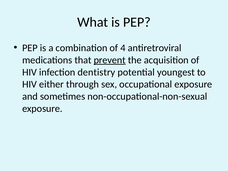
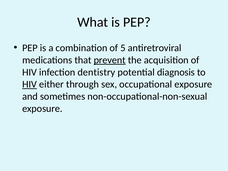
4: 4 -> 5
youngest: youngest -> diagnosis
HIV at (30, 84) underline: none -> present
